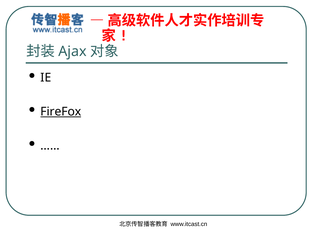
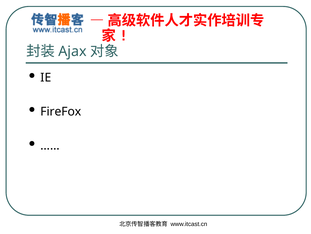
FireFox underline: present -> none
